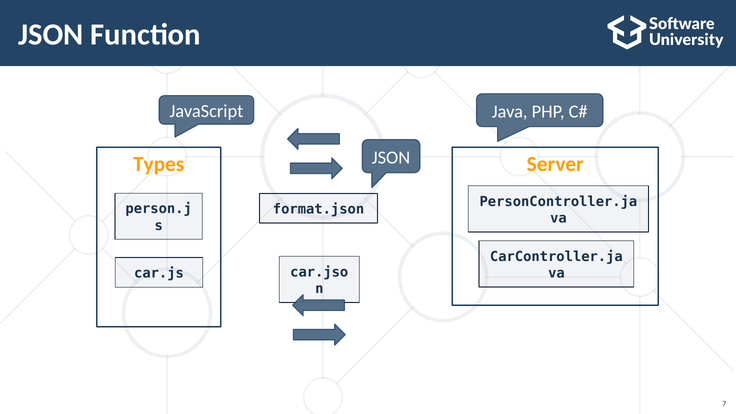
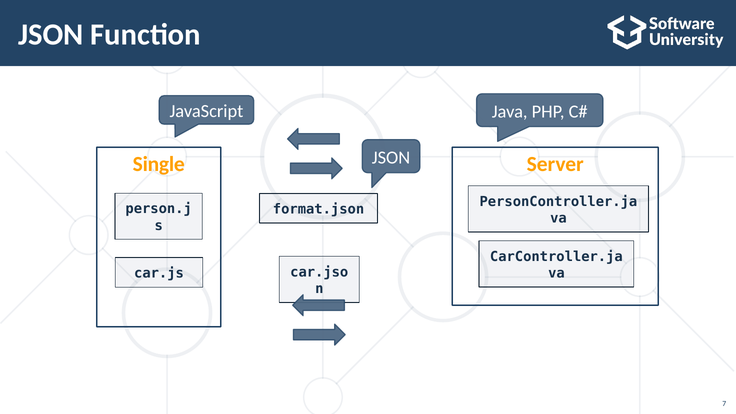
Types: Types -> Single
